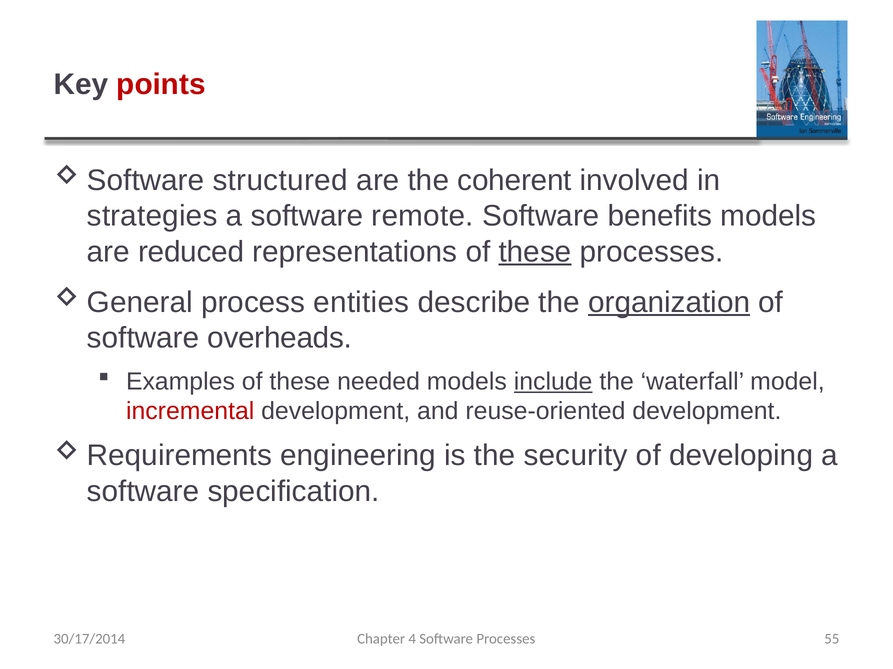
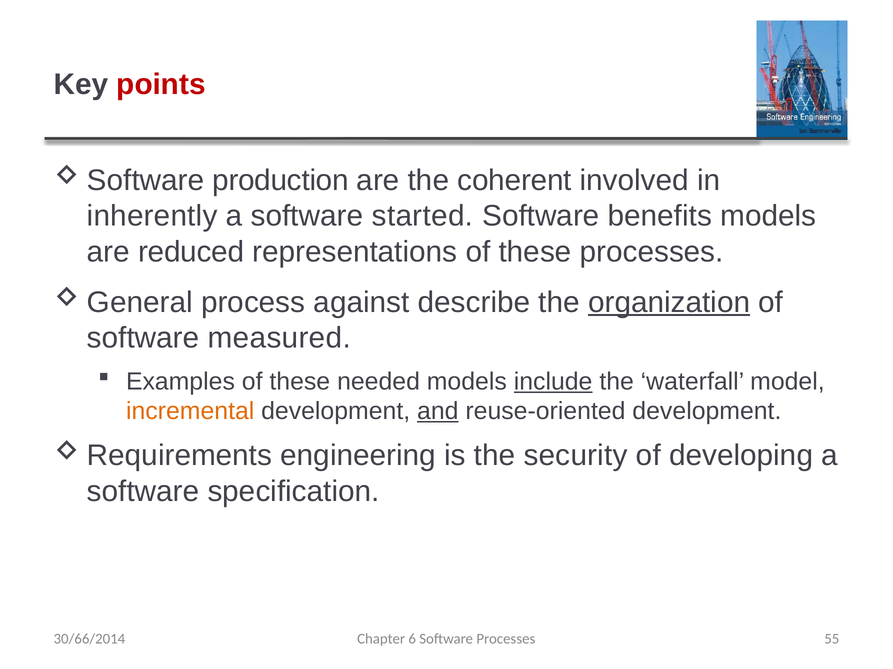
structured: structured -> production
strategies: strategies -> inherently
remote: remote -> started
these at (535, 252) underline: present -> none
entities: entities -> against
overheads: overheads -> measured
incremental colour: red -> orange
and underline: none -> present
30/17/2014: 30/17/2014 -> 30/66/2014
4: 4 -> 6
